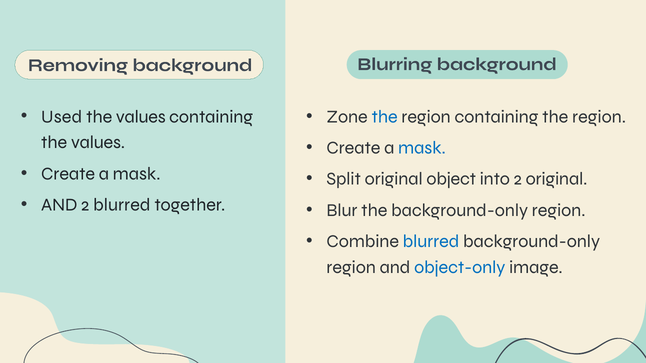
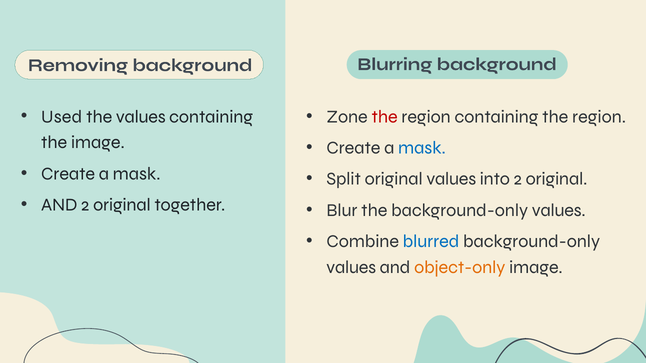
the at (385, 117) colour: blue -> red
values at (98, 143): values -> image
original object: object -> values
AND 2 blurred: blurred -> original
the background-only region: region -> values
region at (351, 268): region -> values
object-only colour: blue -> orange
